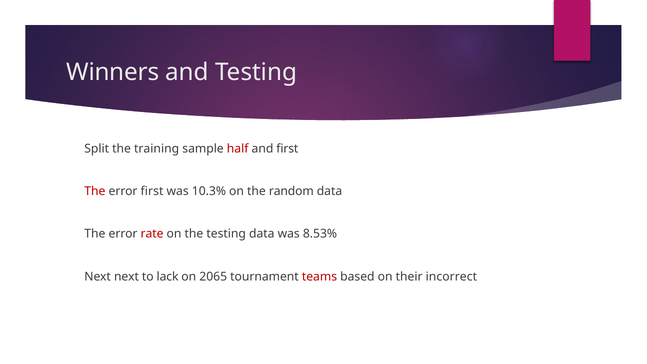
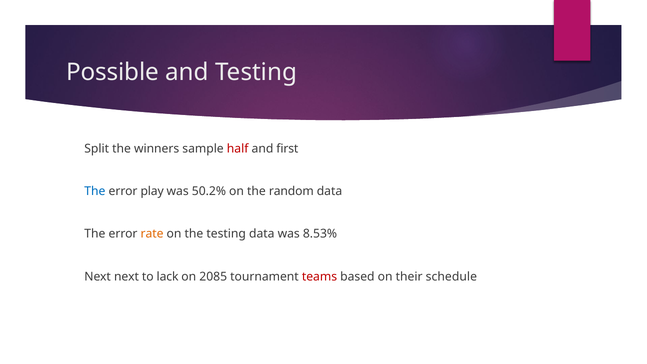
Winners: Winners -> Possible
training: training -> winners
The at (95, 191) colour: red -> blue
error first: first -> play
10.3%: 10.3% -> 50.2%
rate colour: red -> orange
2065: 2065 -> 2085
incorrect: incorrect -> schedule
